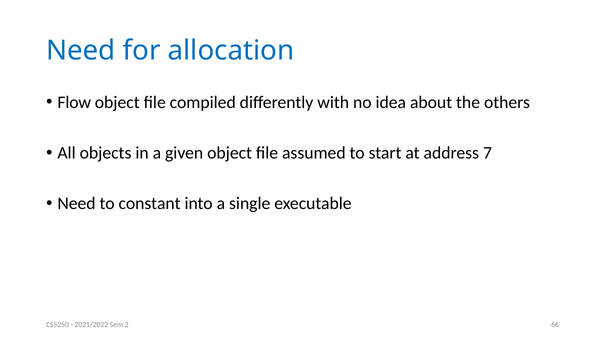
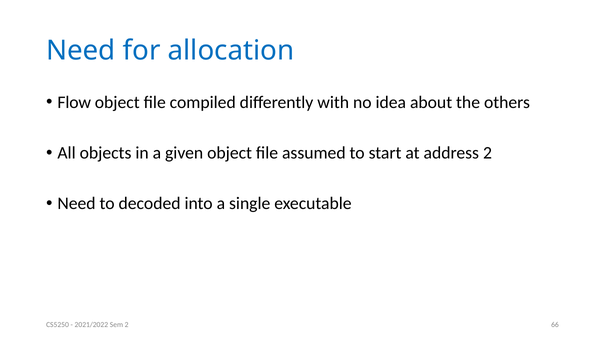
address 7: 7 -> 2
constant: constant -> decoded
